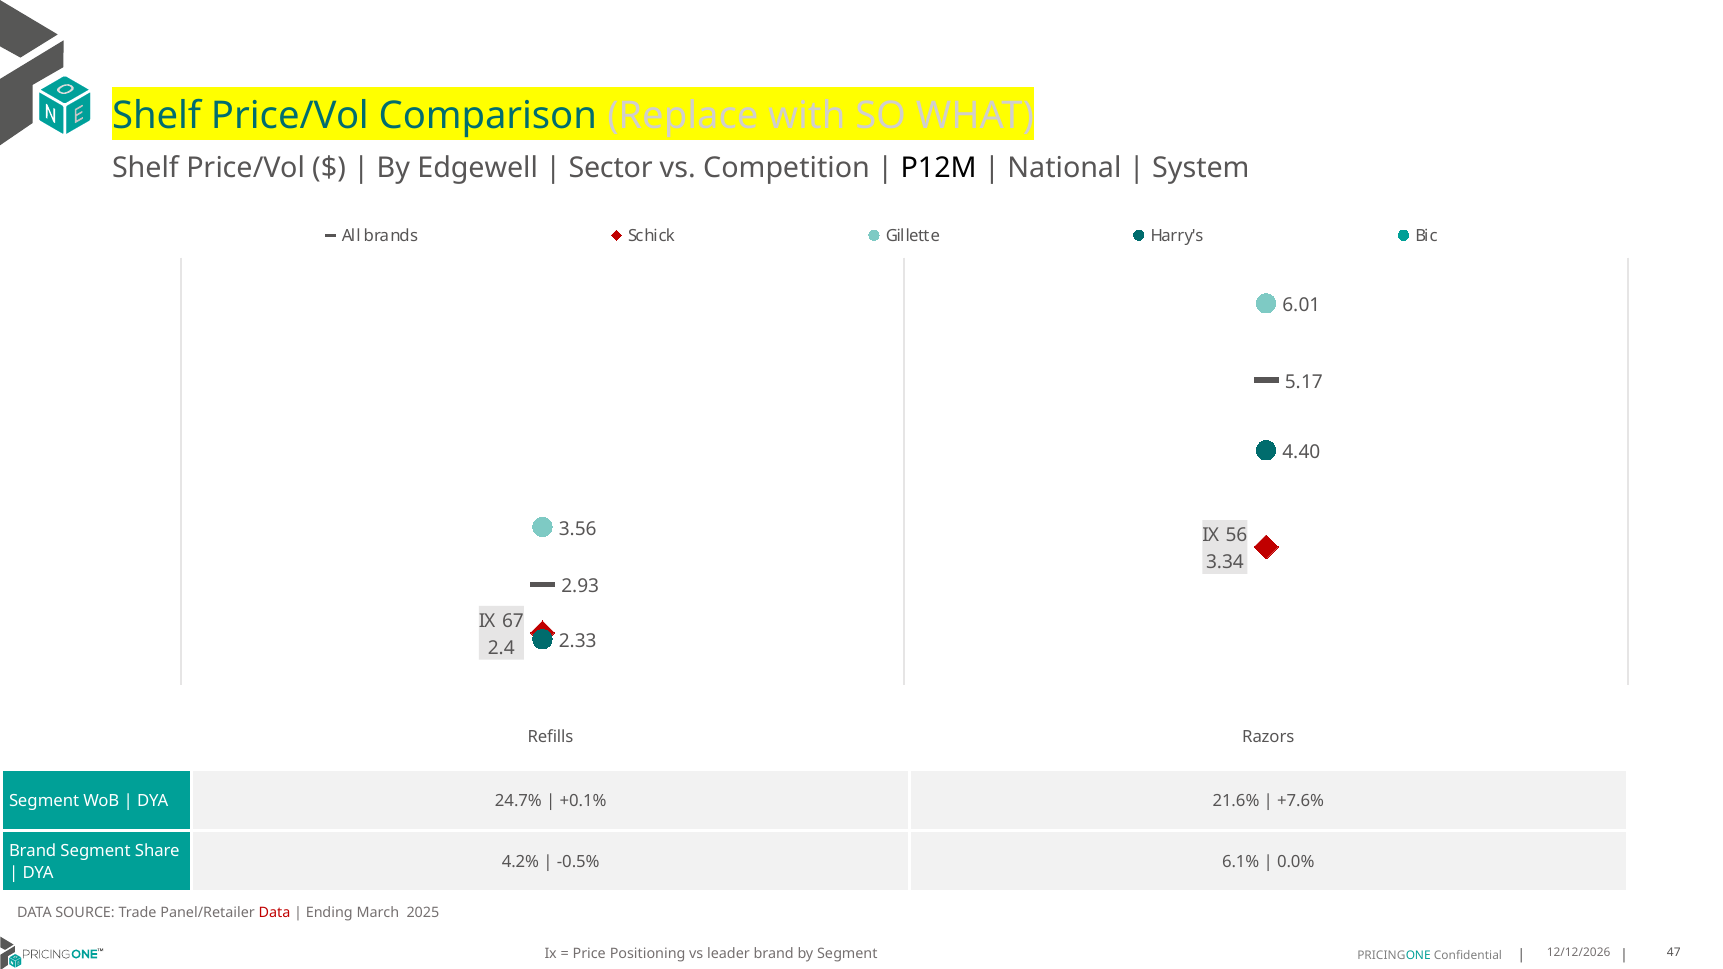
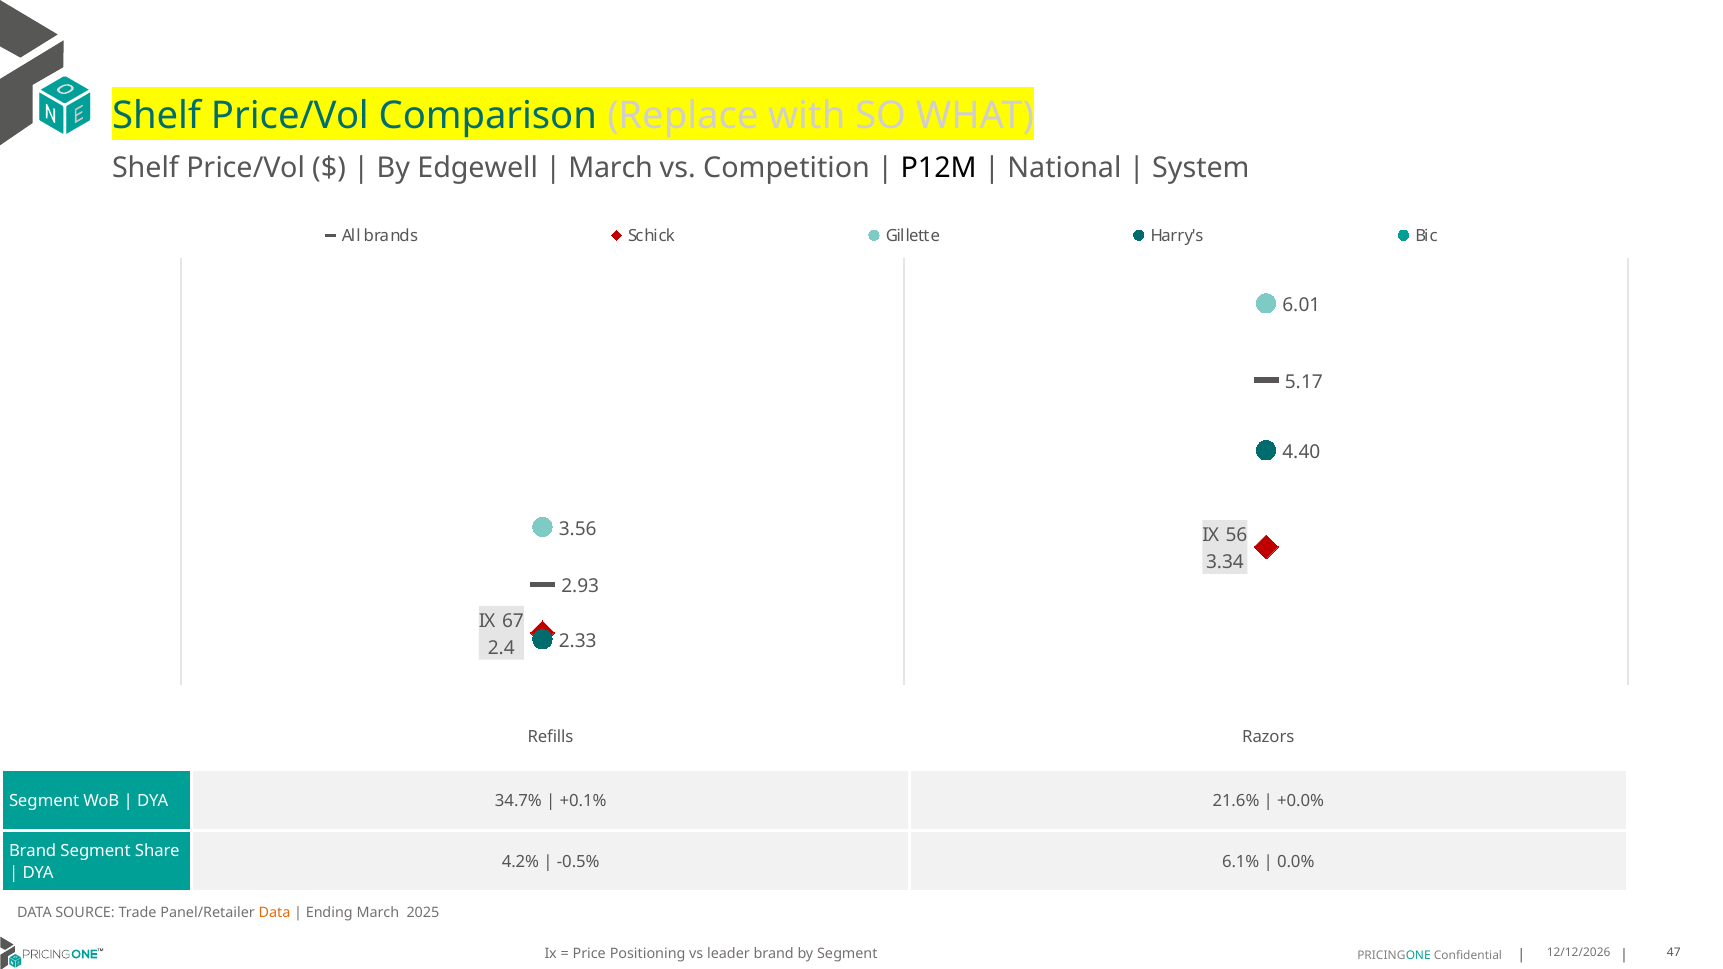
Sector at (611, 168): Sector -> March
24.7%: 24.7% -> 34.7%
+7.6%: +7.6% -> +0.0%
Data at (275, 913) colour: red -> orange
